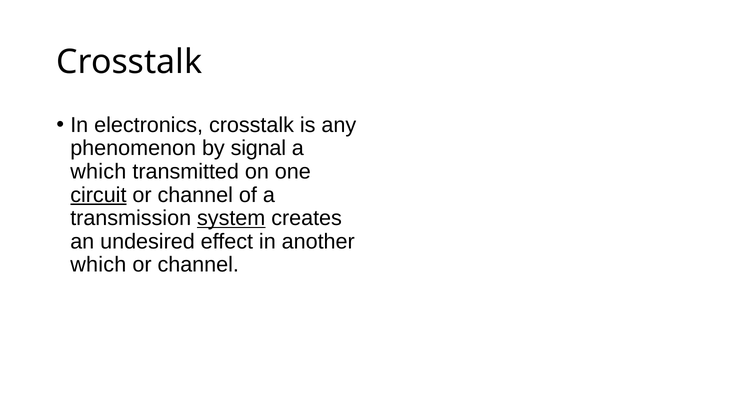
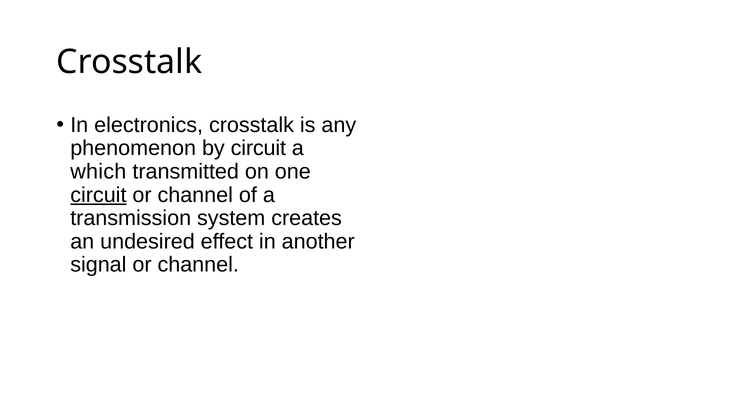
by signal: signal -> circuit
system underline: present -> none
which at (98, 265): which -> signal
